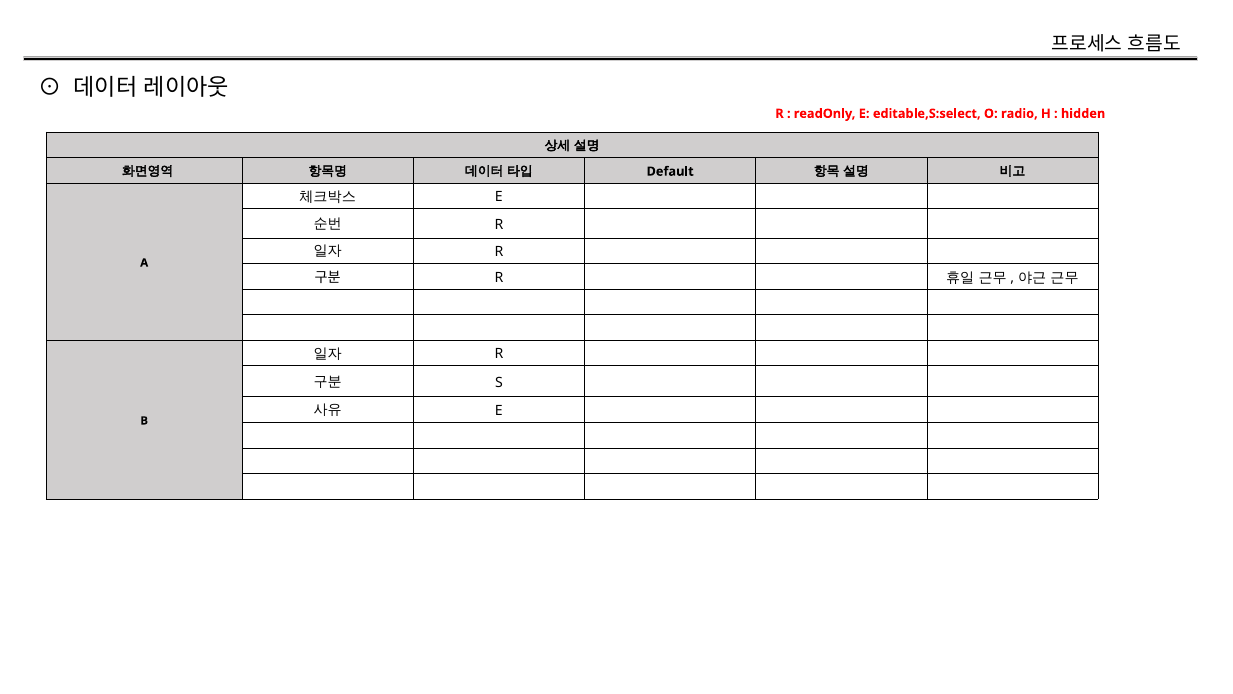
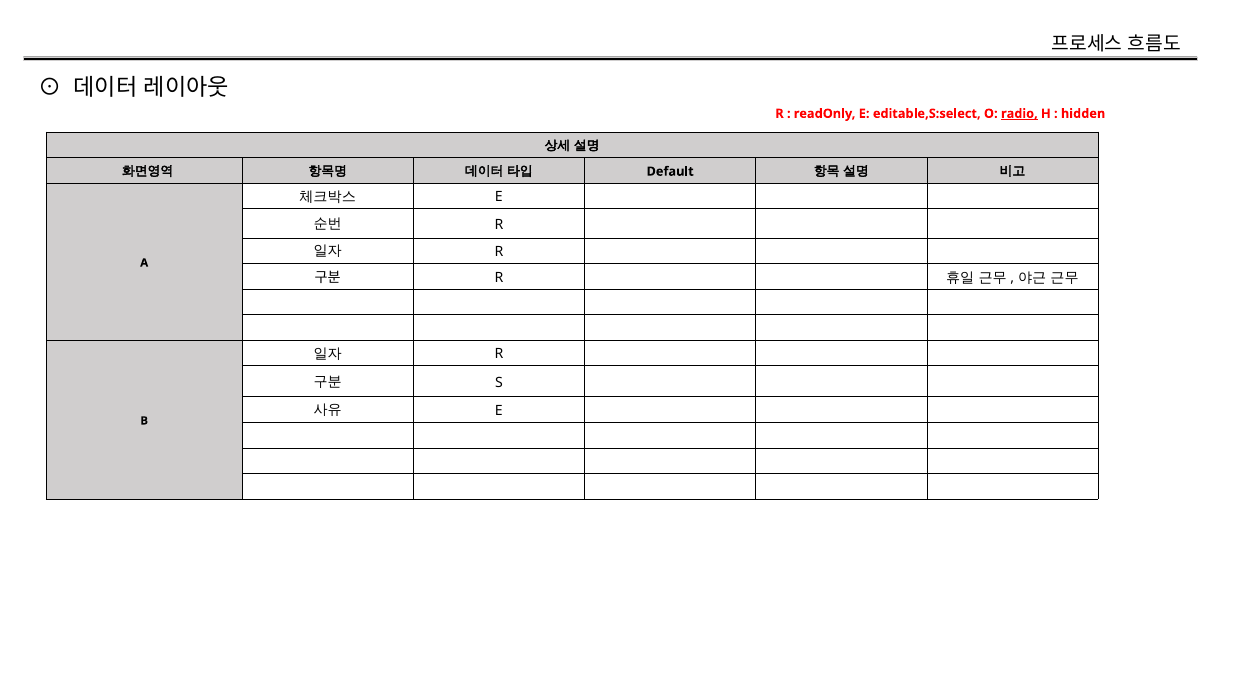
radio underline: none -> present
